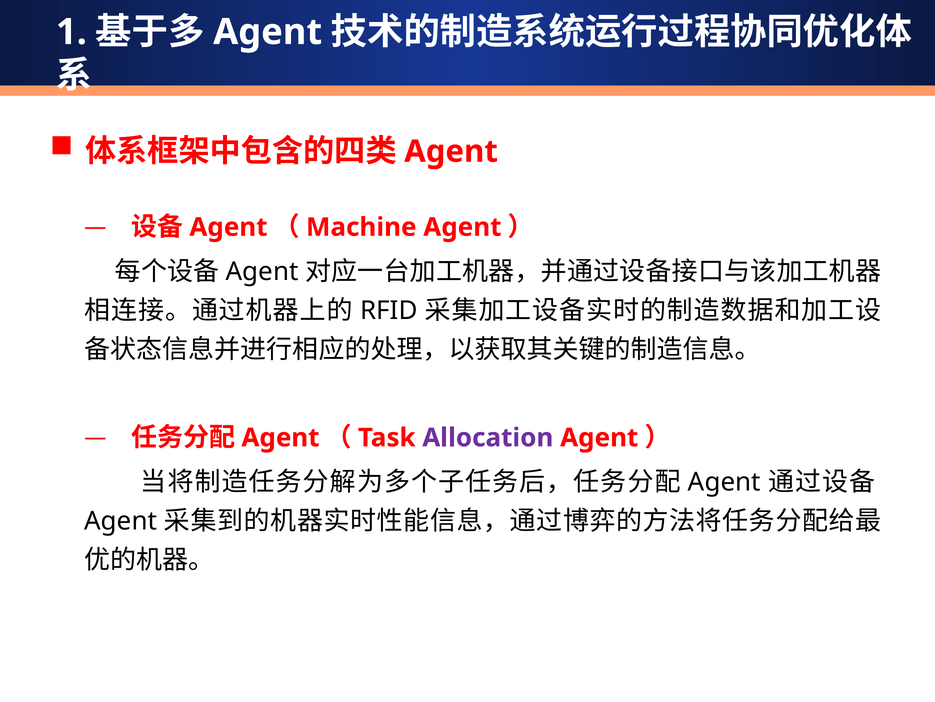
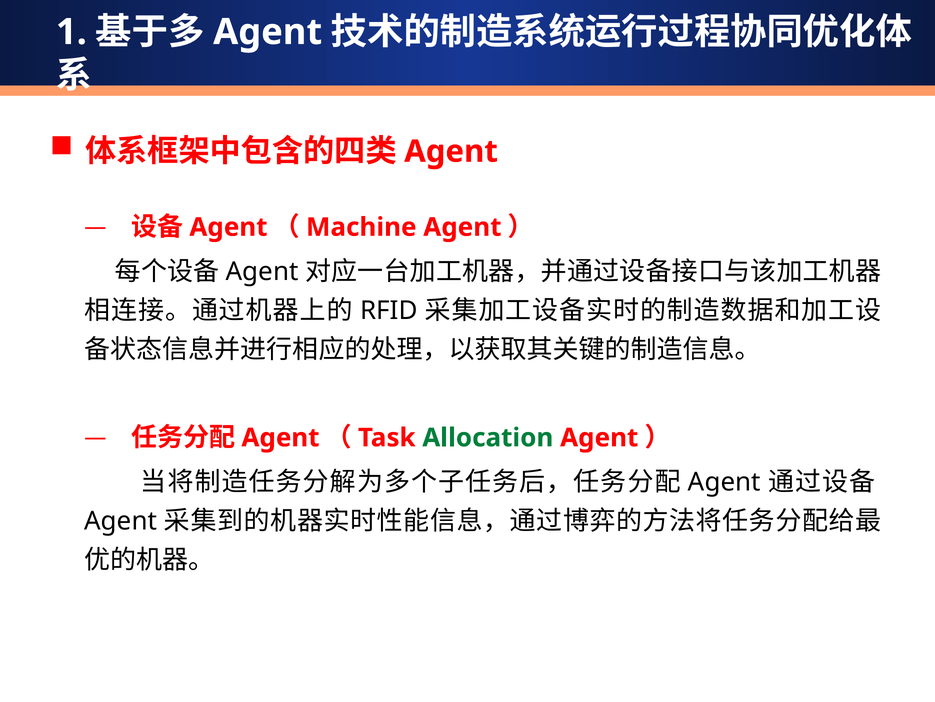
Allocation colour: purple -> green
